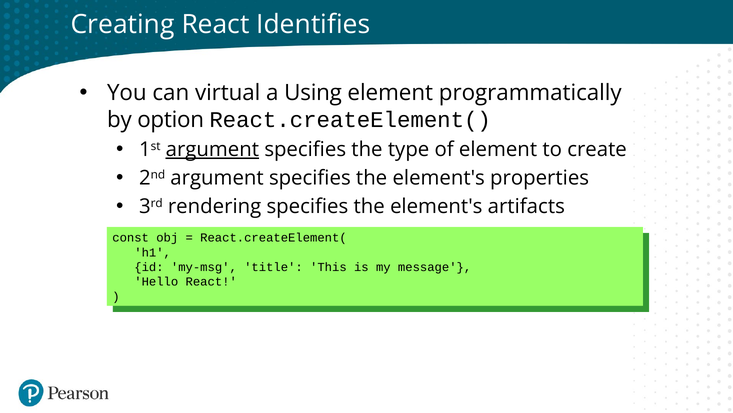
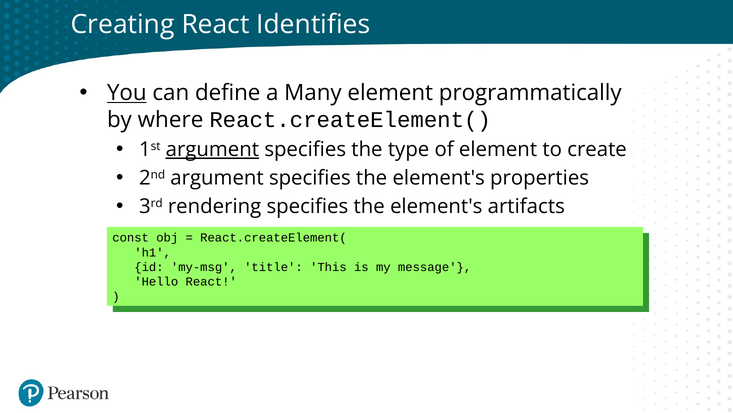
You underline: none -> present
virtual: virtual -> define
Using: Using -> Many
option: option -> where
